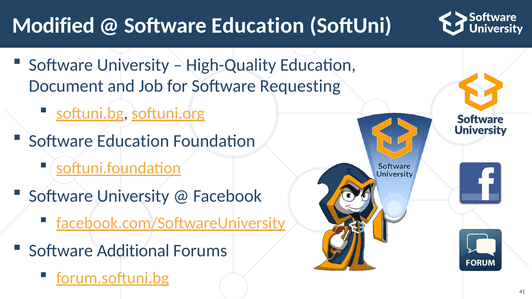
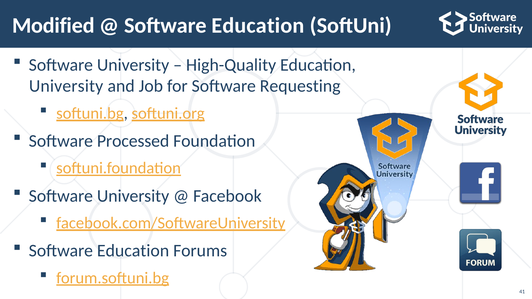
Document at (66, 86): Document -> University
Education at (133, 141): Education -> Processed
Additional at (133, 251): Additional -> Education
